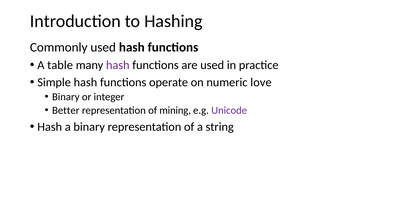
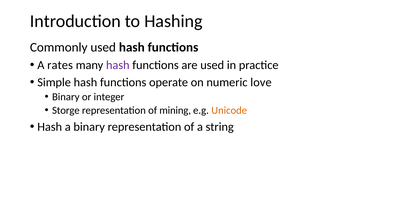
table: table -> rates
Better: Better -> Storge
Unicode colour: purple -> orange
